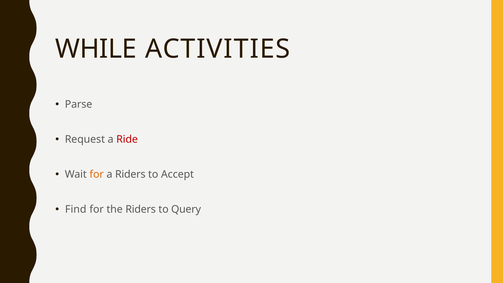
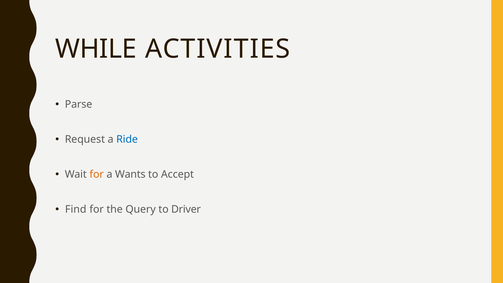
Ride colour: red -> blue
a Riders: Riders -> Wants
the Riders: Riders -> Query
Query: Query -> Driver
